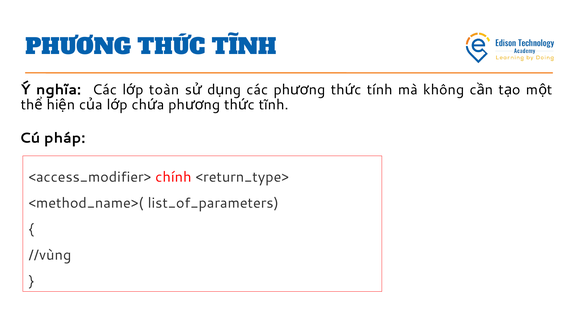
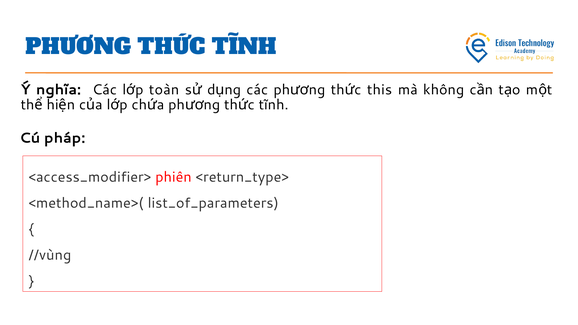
tính: tính -> this
chính: chính -> phiên
